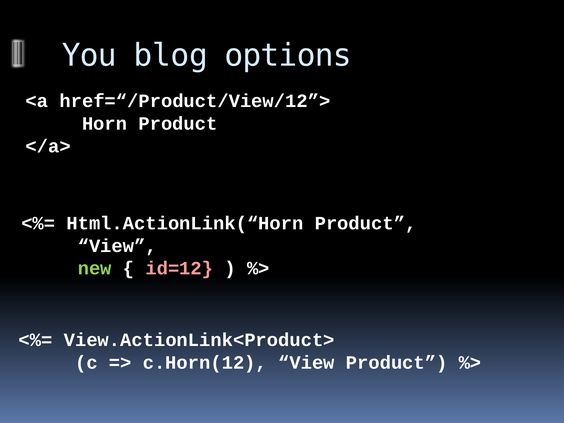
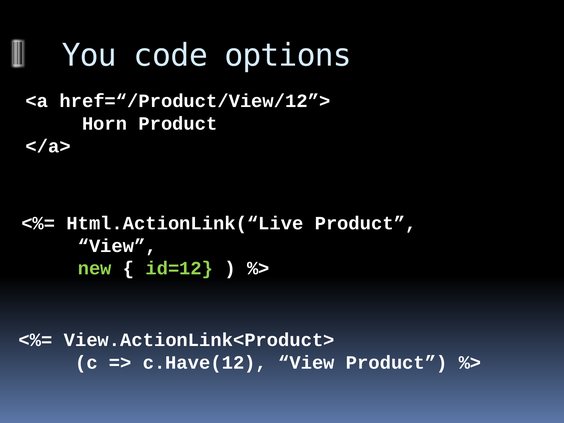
blog: blog -> code
Html.ActionLink(“Horn: Html.ActionLink(“Horn -> Html.ActionLink(“Live
id=12 colour: pink -> light green
c.Horn(12: c.Horn(12 -> c.Have(12
